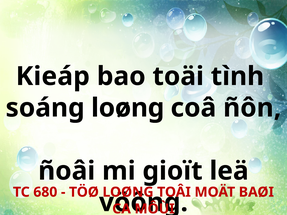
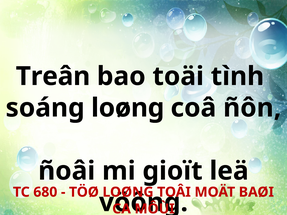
Kieáp: Kieáp -> Treân
